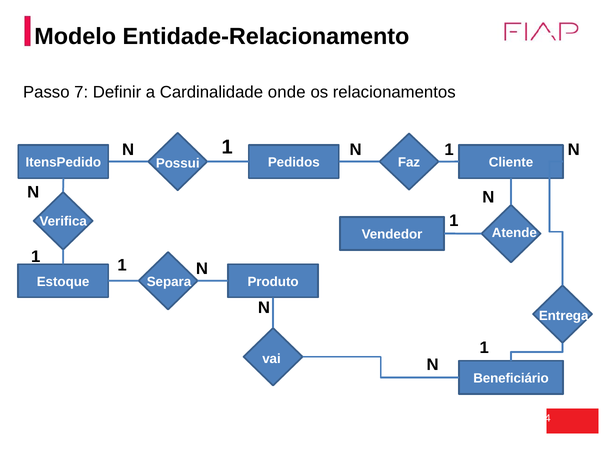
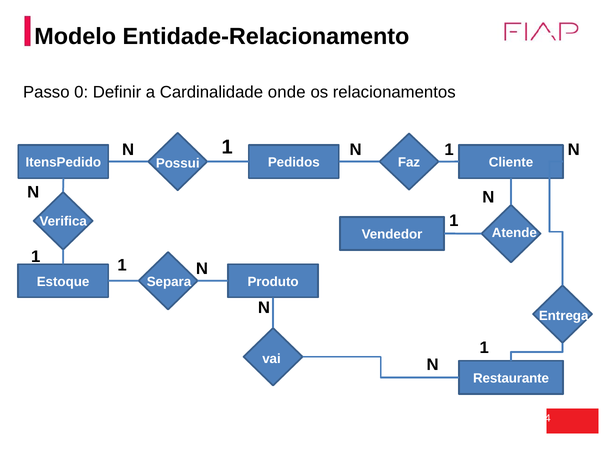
7: 7 -> 0
Beneficiário: Beneficiário -> Restaurante
